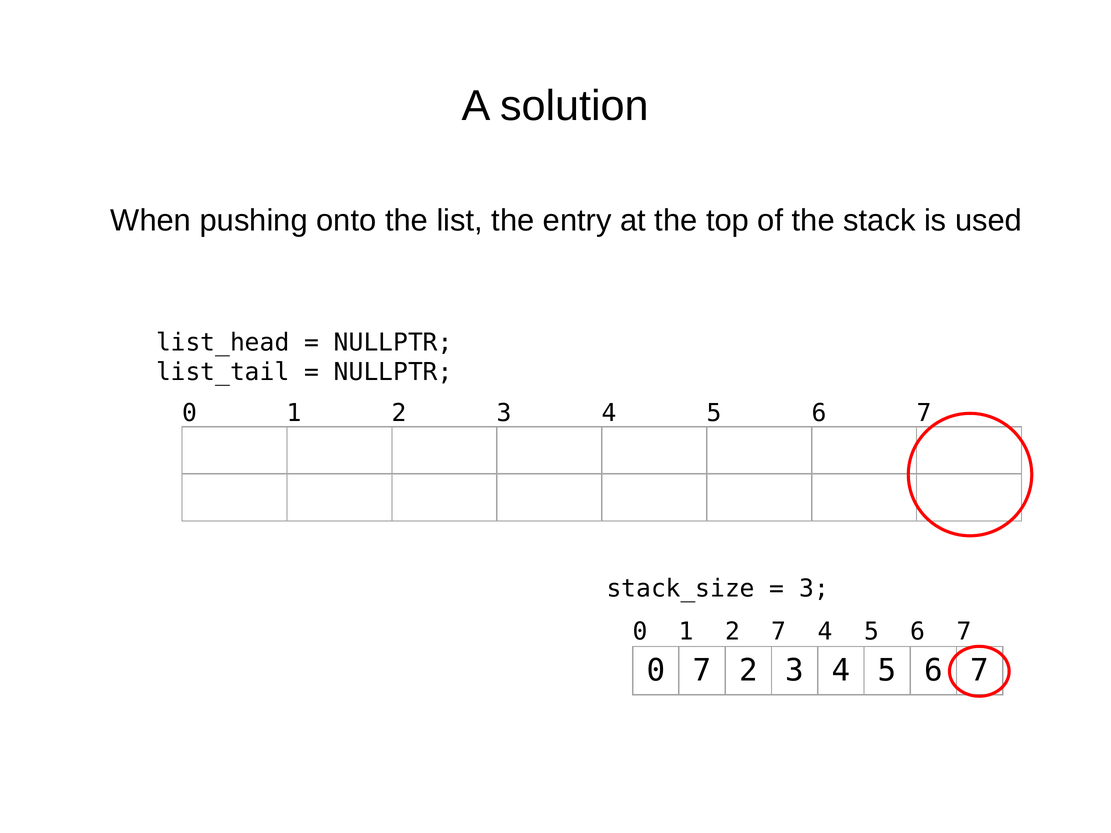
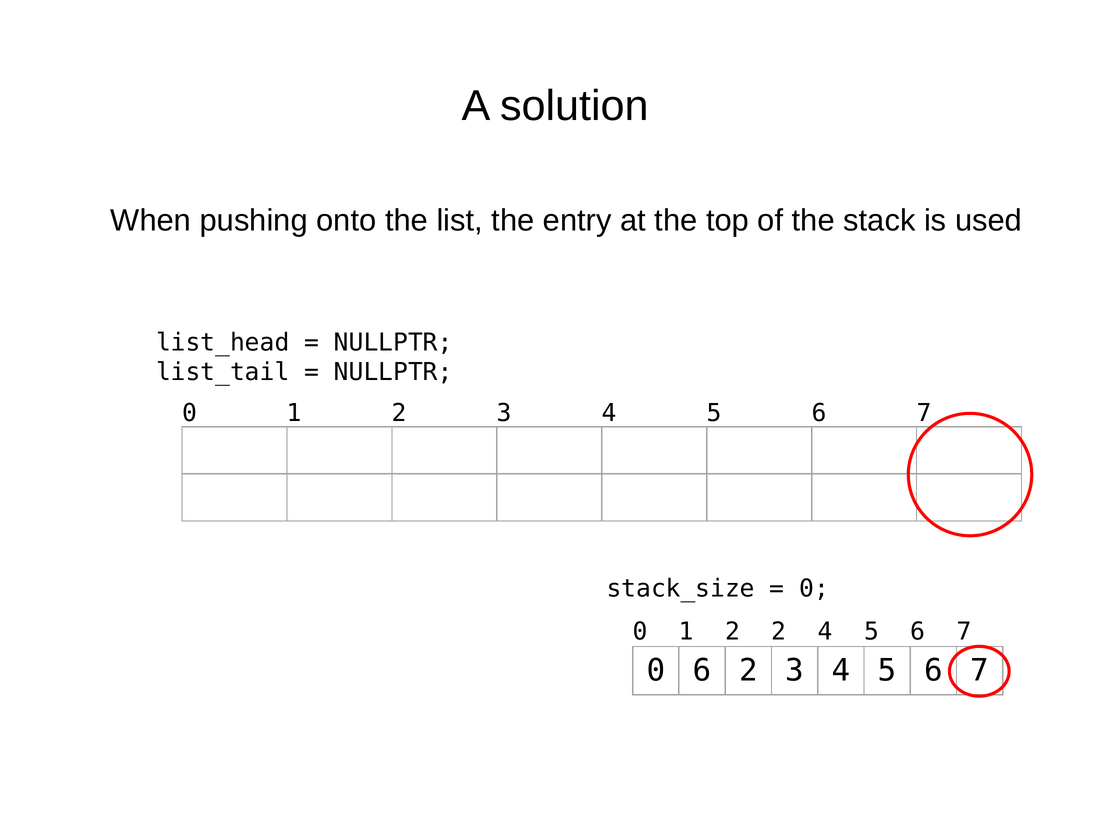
3 at (814, 589): 3 -> 0
2 7: 7 -> 2
0 7: 7 -> 6
